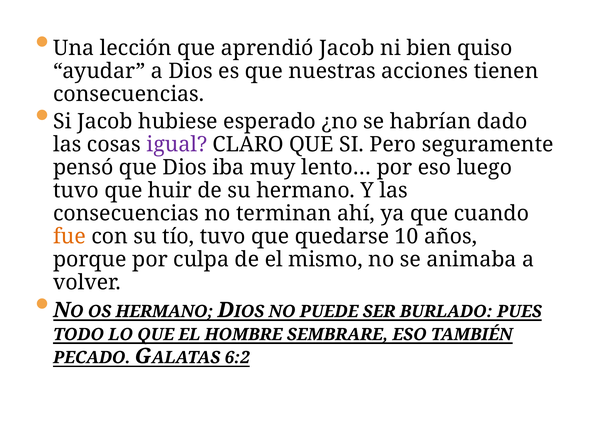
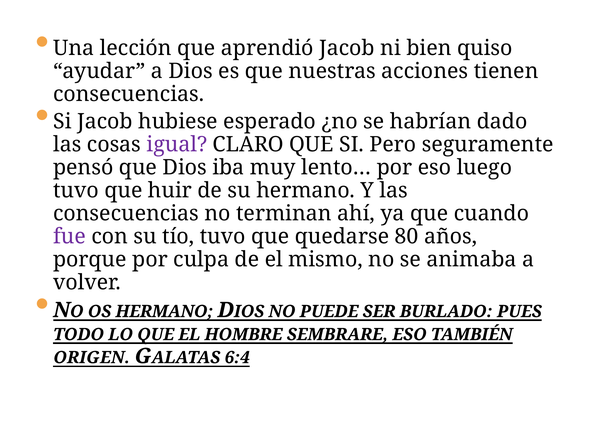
fue colour: orange -> purple
10: 10 -> 80
PECADO: PECADO -> ORIGEN
6:2: 6:2 -> 6:4
